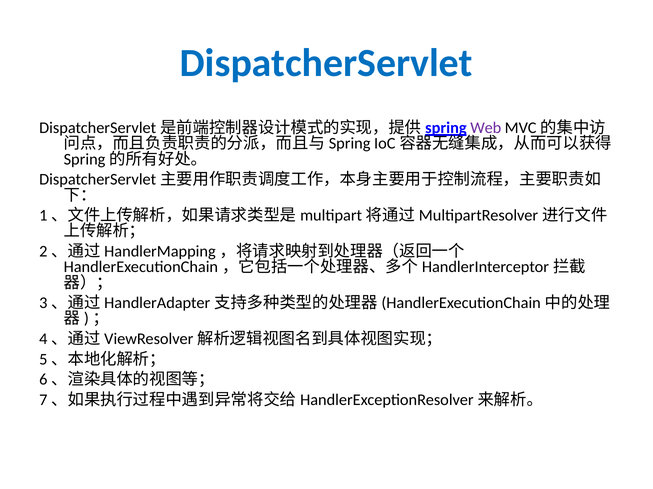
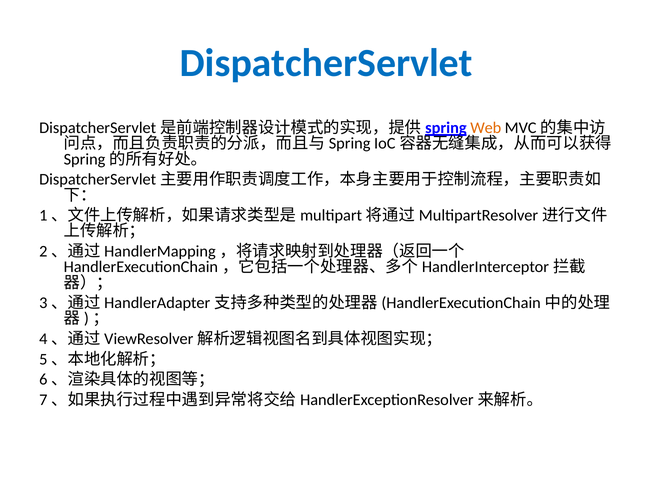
Web colour: purple -> orange
